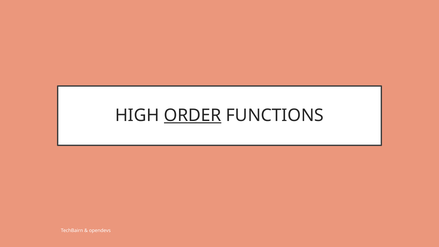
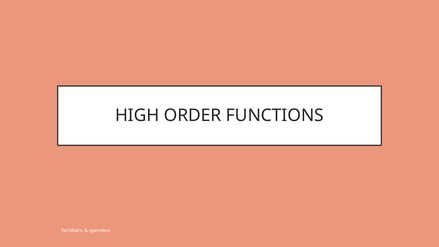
ORDER underline: present -> none
